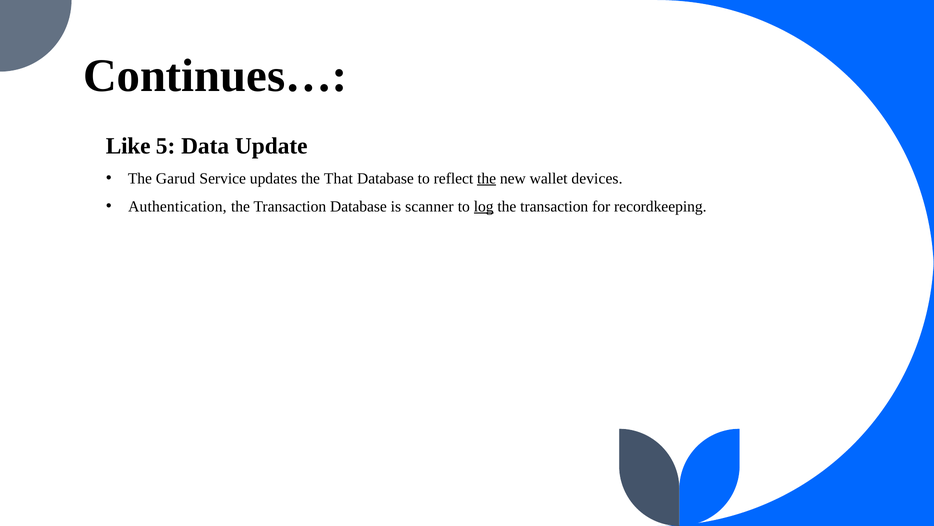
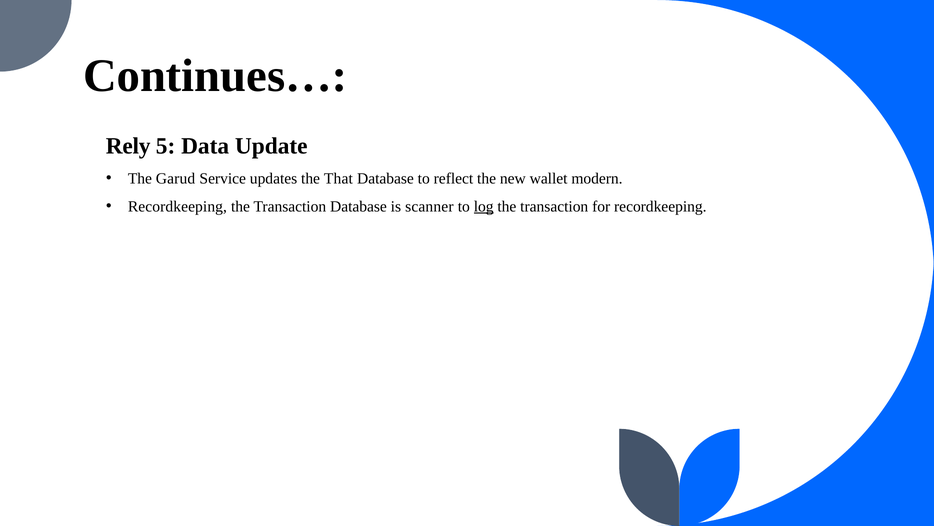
Like: Like -> Rely
the at (487, 178) underline: present -> none
devices: devices -> modern
Authentication at (177, 206): Authentication -> Recordkeeping
